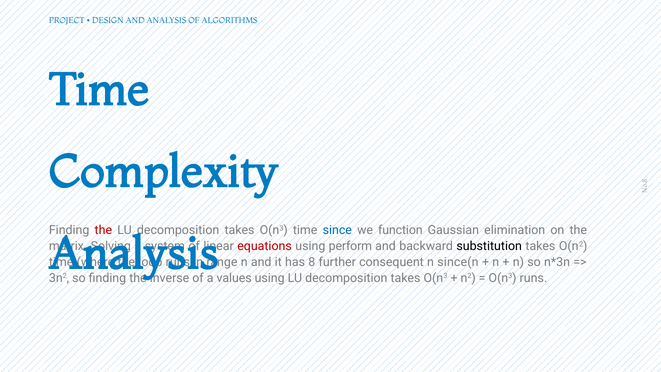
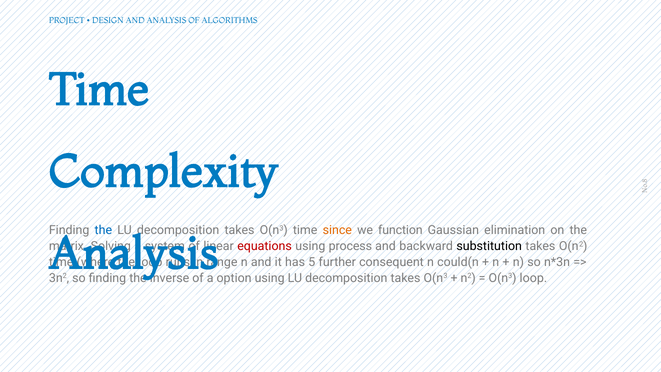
the at (103, 230) colour: red -> blue
since colour: blue -> orange
perform: perform -> process
has 8: 8 -> 5
since(n: since(n -> could(n
values: values -> option
O(n3 runs: runs -> loop
